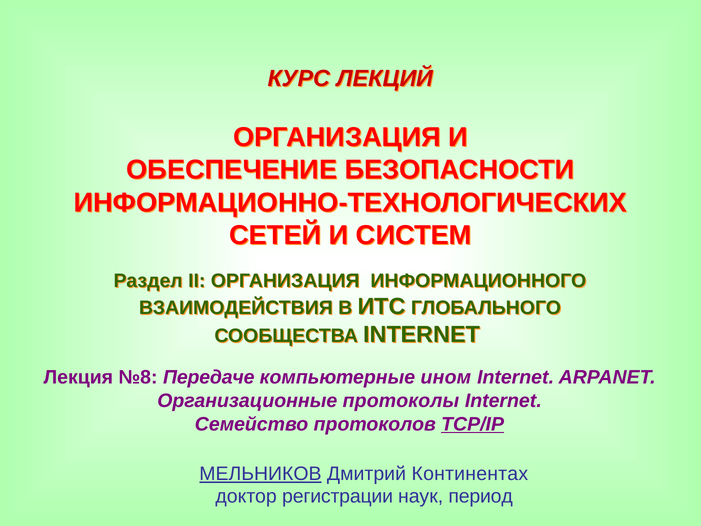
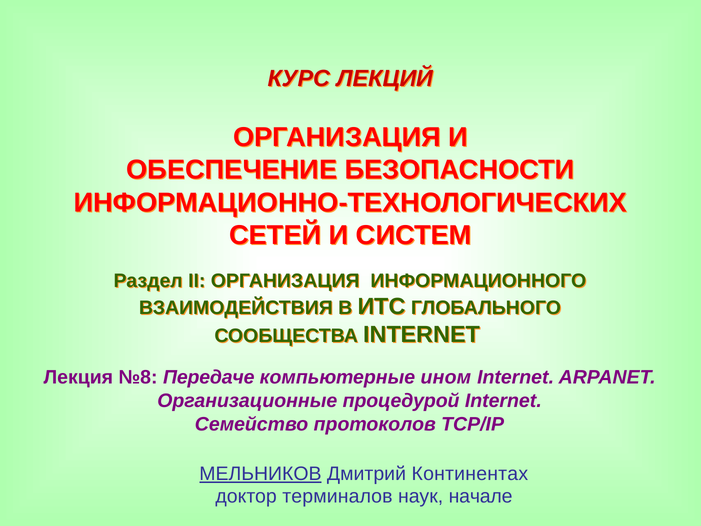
протоколы: протоколы -> процедурой
TCP/IP underline: present -> none
регистрации: регистрации -> терминалов
период: период -> начале
